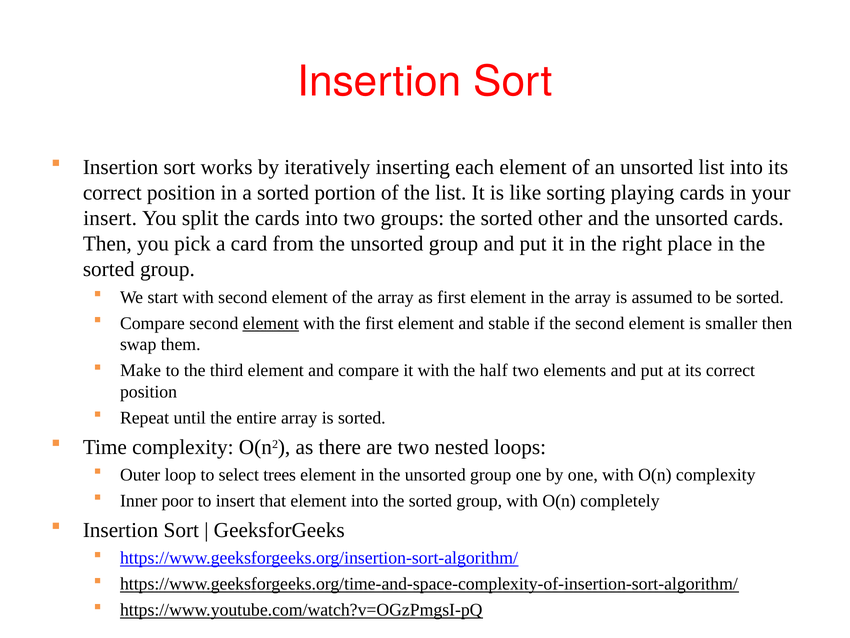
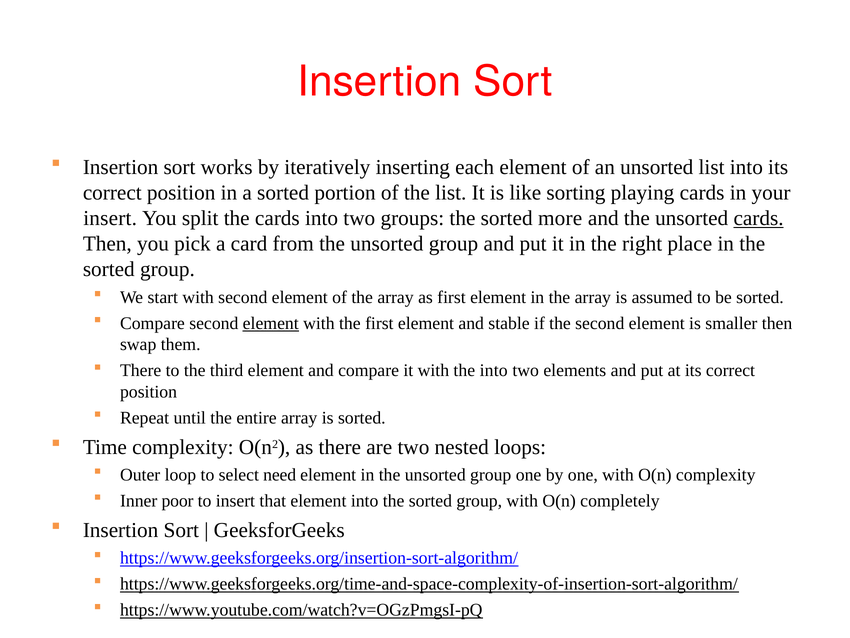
other: other -> more
cards at (759, 218) underline: none -> present
Make at (141, 370): Make -> There
the half: half -> into
trees: trees -> need
